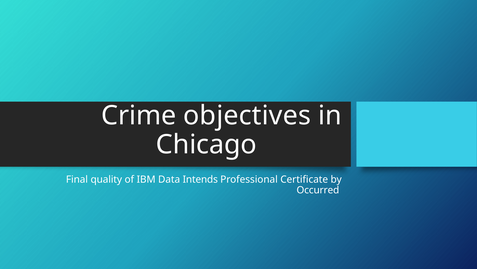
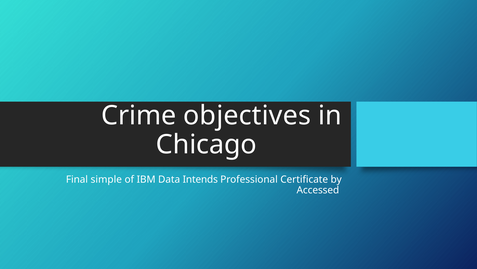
quality: quality -> simple
Occurred: Occurred -> Accessed
